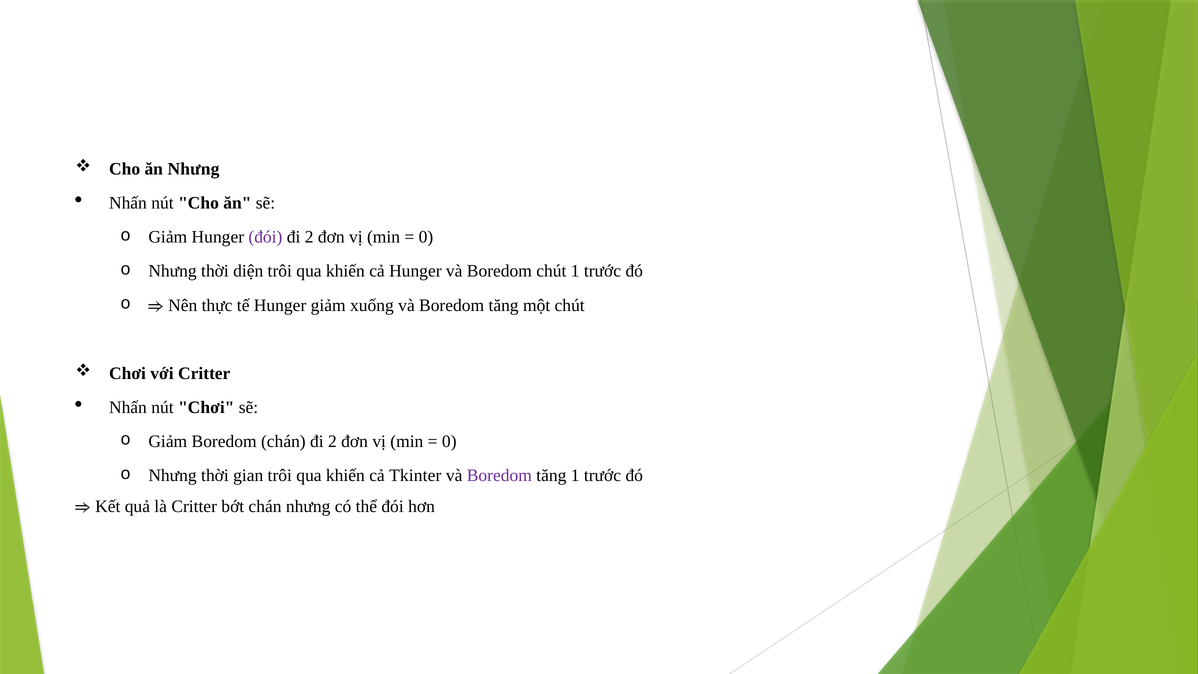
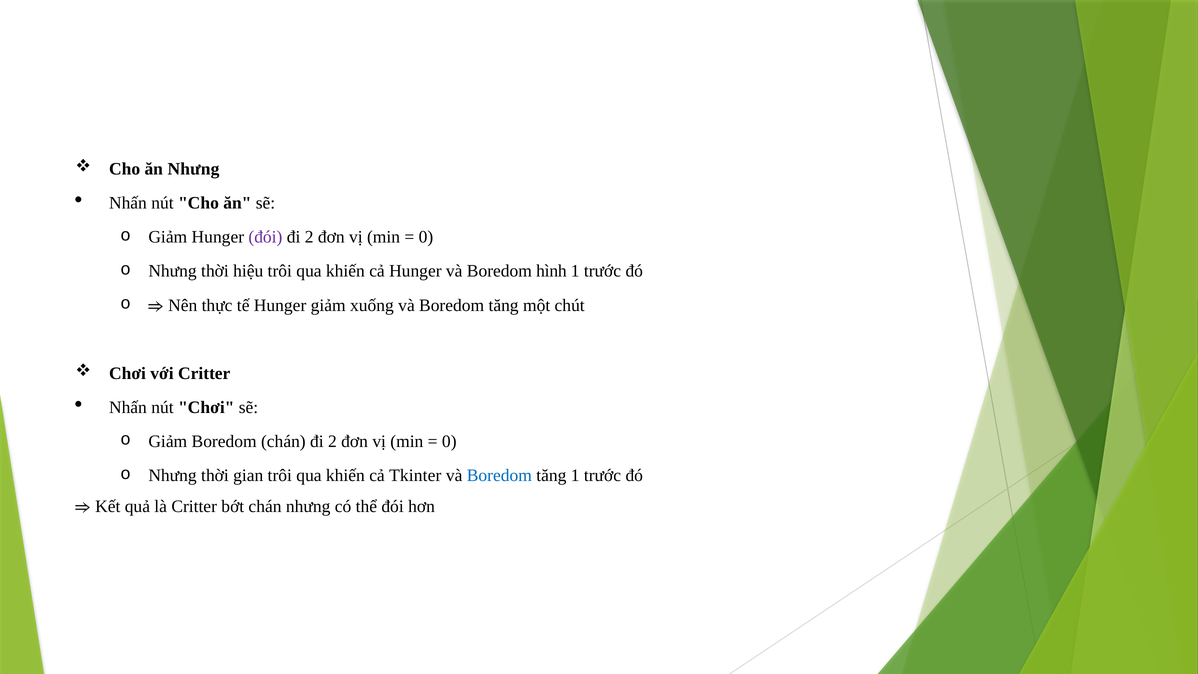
diện: diện -> hiệu
Boredom chút: chút -> hình
Boredom at (499, 476) colour: purple -> blue
